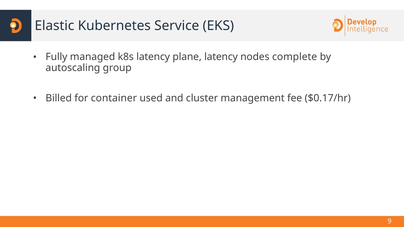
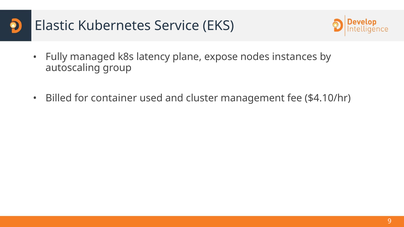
plane latency: latency -> expose
complete: complete -> instances
$0.17/hr: $0.17/hr -> $4.10/hr
